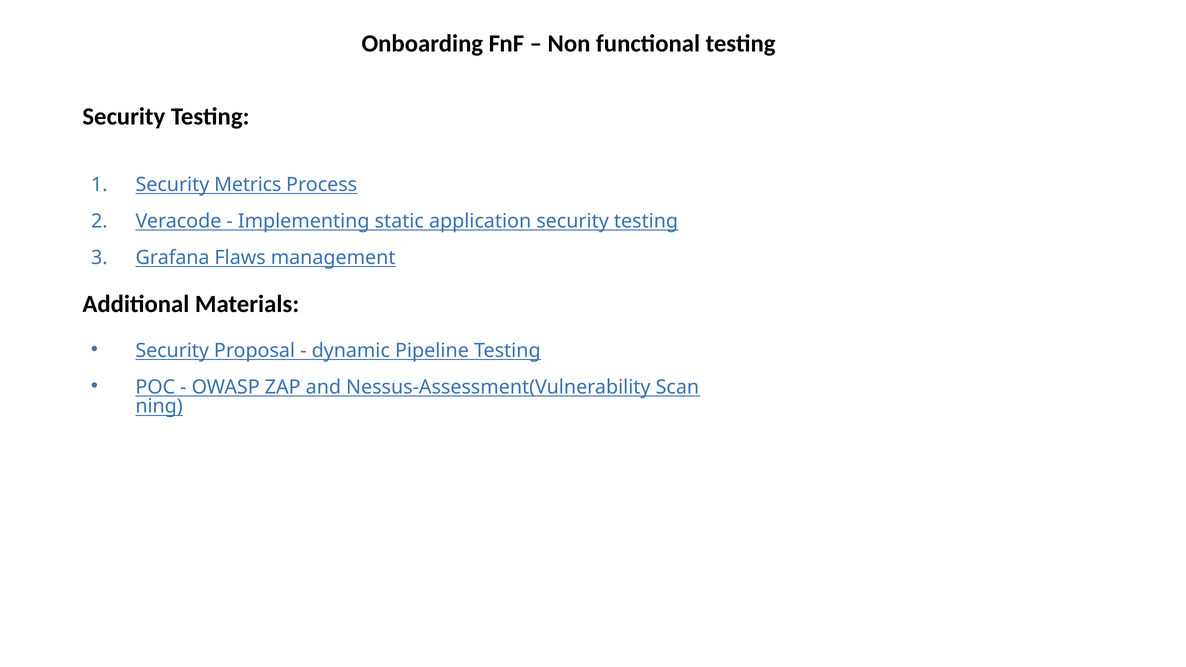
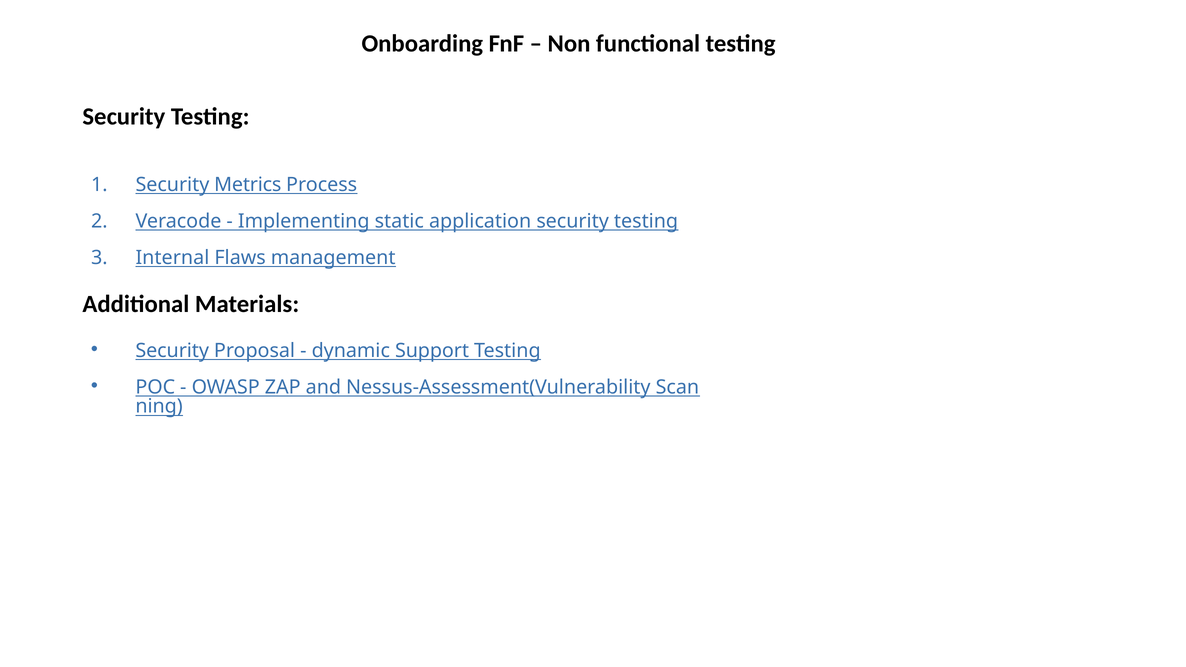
Grafana: Grafana -> Internal
Pipeline: Pipeline -> Support
